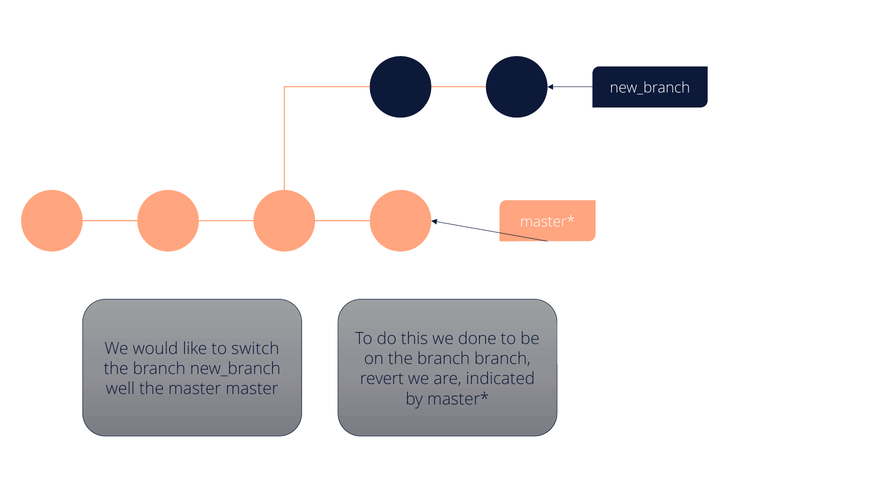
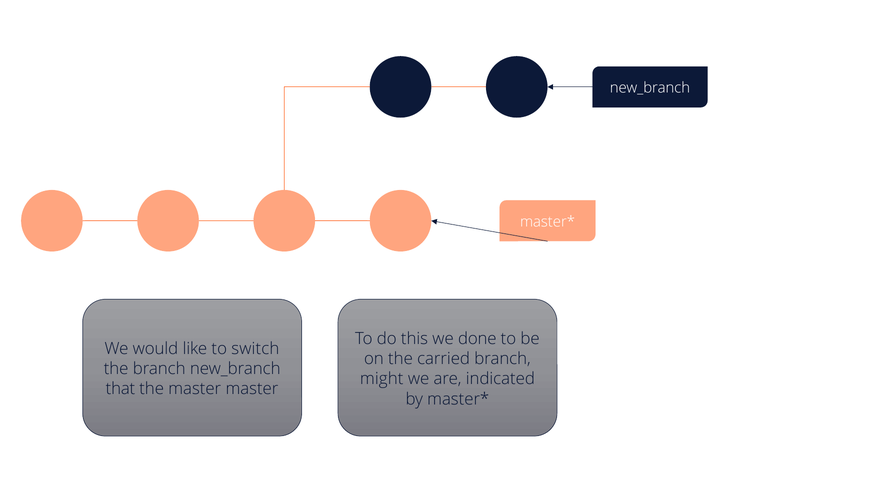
on the branch: branch -> carried
revert: revert -> might
well: well -> that
